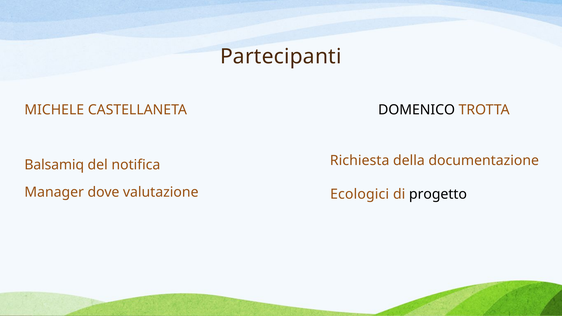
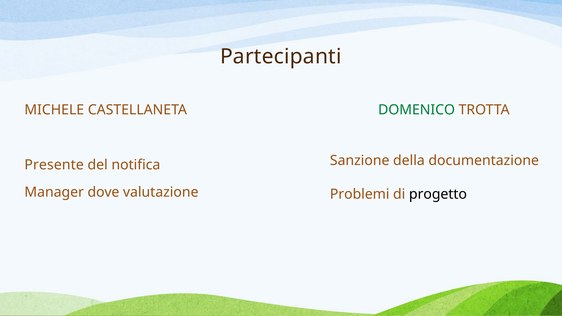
DOMENICO colour: black -> green
Richiesta: Richiesta -> Sanzione
Balsamiq: Balsamiq -> Presente
Ecologici: Ecologici -> Problemi
